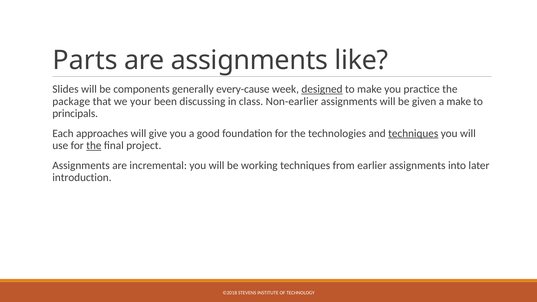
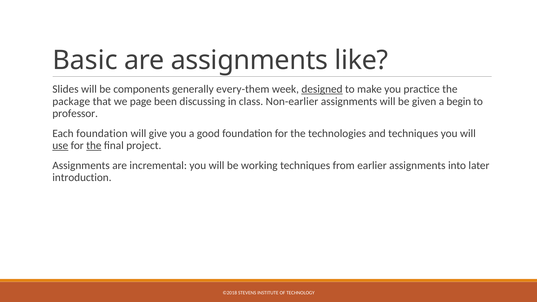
Parts: Parts -> Basic
every-cause: every-cause -> every-them
your: your -> page
a make: make -> begin
principals: principals -> professor
Each approaches: approaches -> foundation
techniques at (413, 133) underline: present -> none
use underline: none -> present
